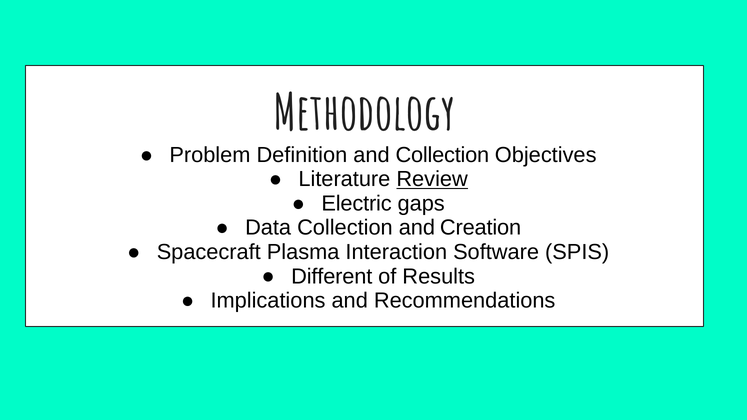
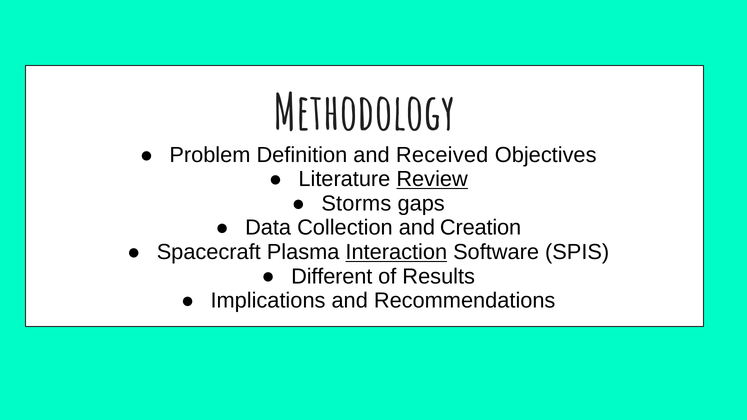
and Collection: Collection -> Received
Electric: Electric -> Storms
Interaction underline: none -> present
